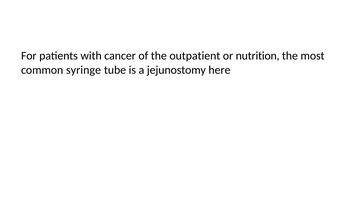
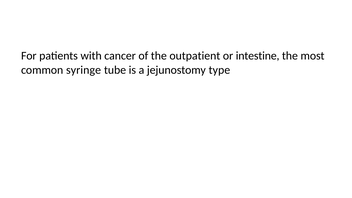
nutrition: nutrition -> intestine
here: here -> type
